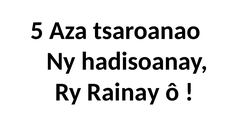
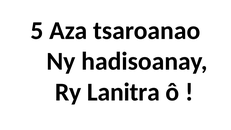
Rainay: Rainay -> Lanitra
